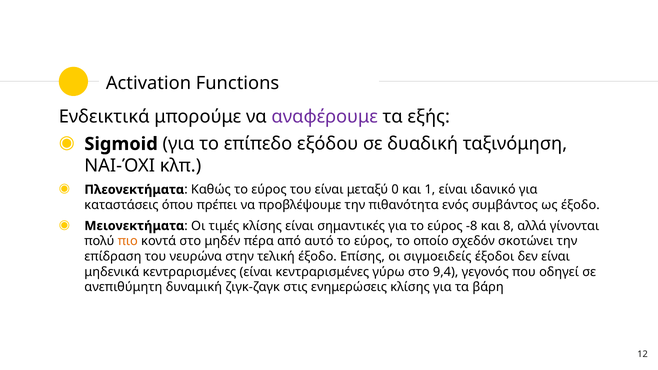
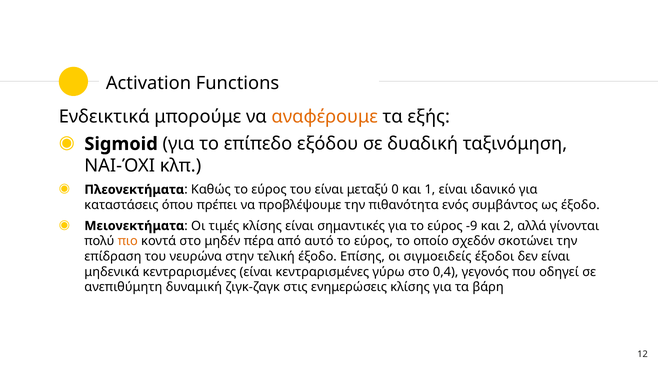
αναφέρουμε colour: purple -> orange
-8: -8 -> -9
8: 8 -> 2
9,4: 9,4 -> 0,4
